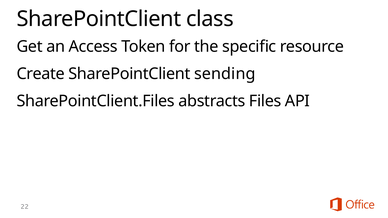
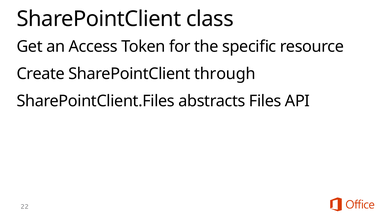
sending: sending -> through
